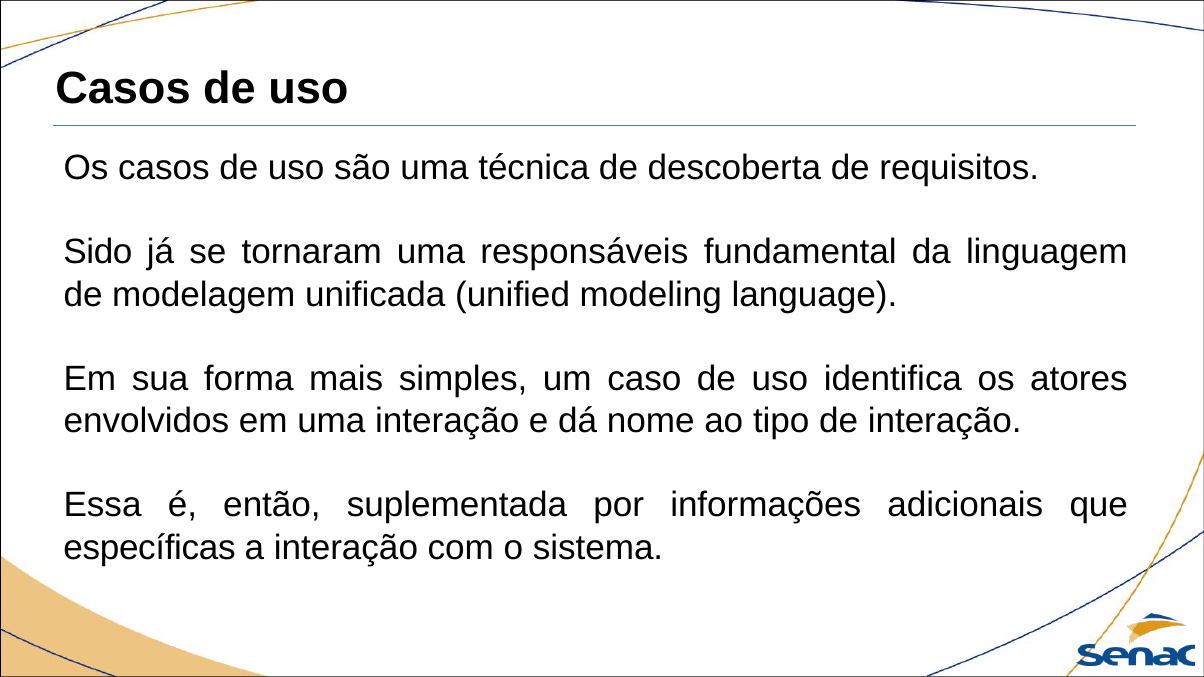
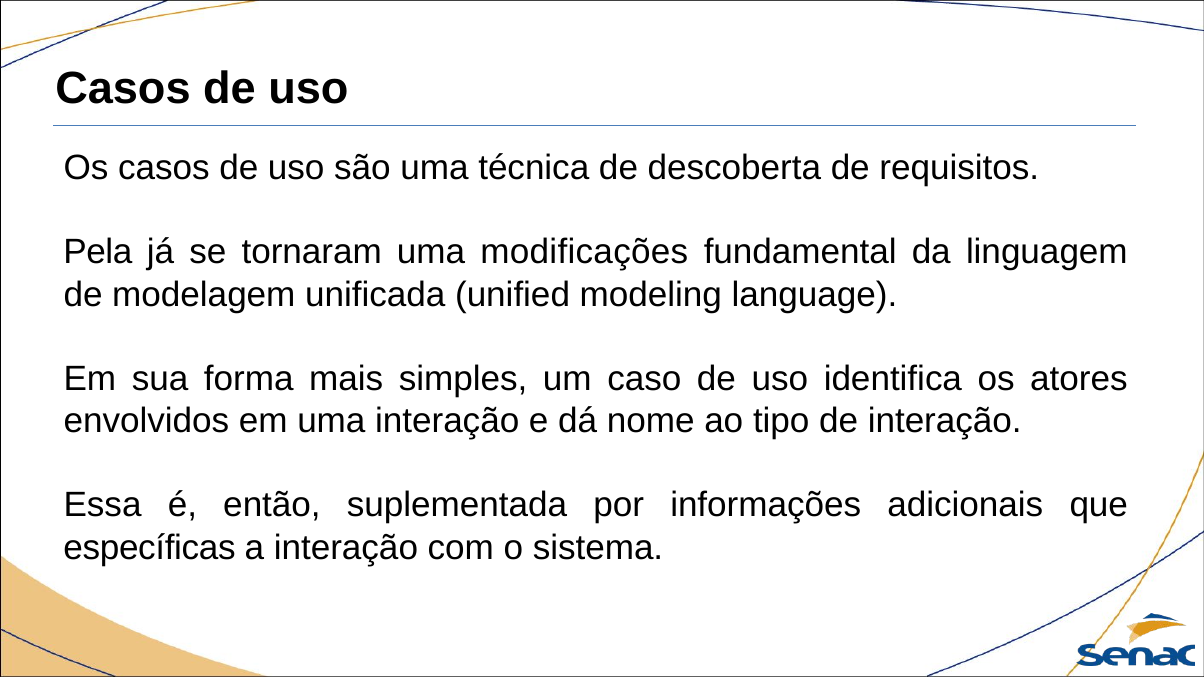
Sido: Sido -> Pela
responsáveis: responsáveis -> modificações
